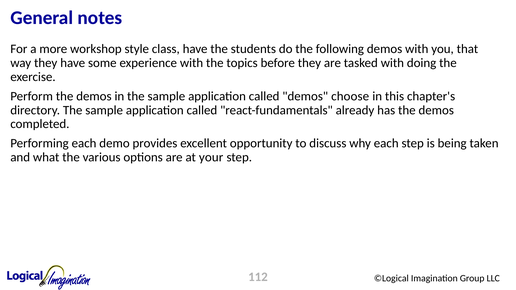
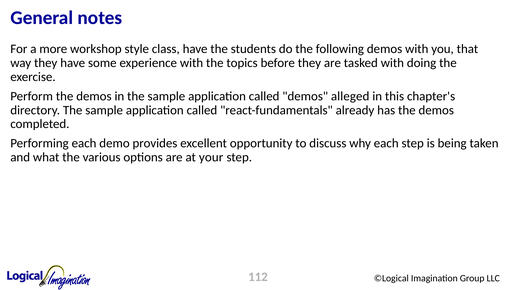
choose: choose -> alleged
